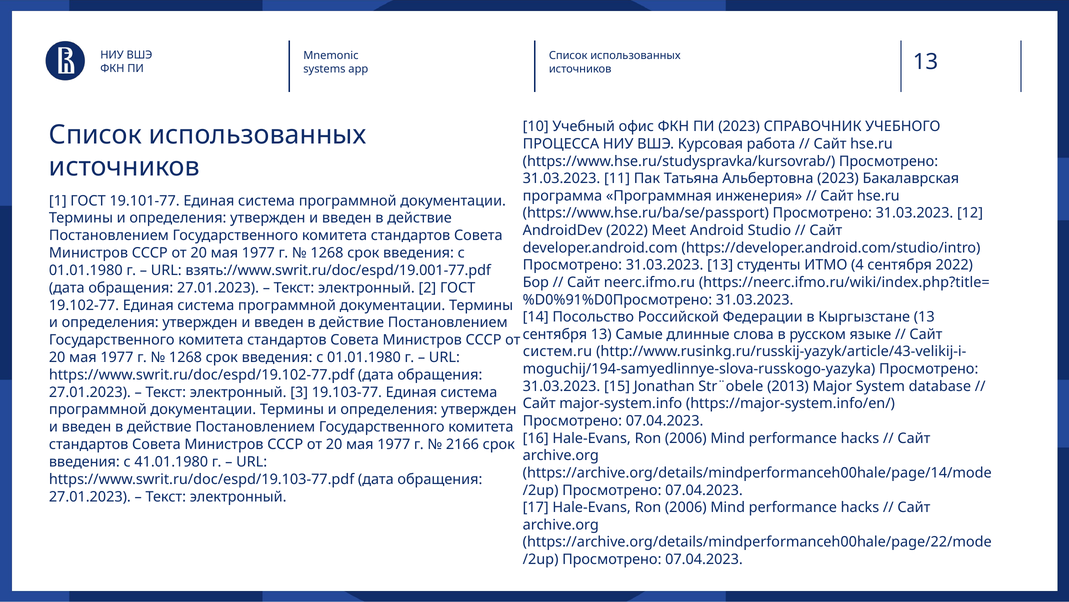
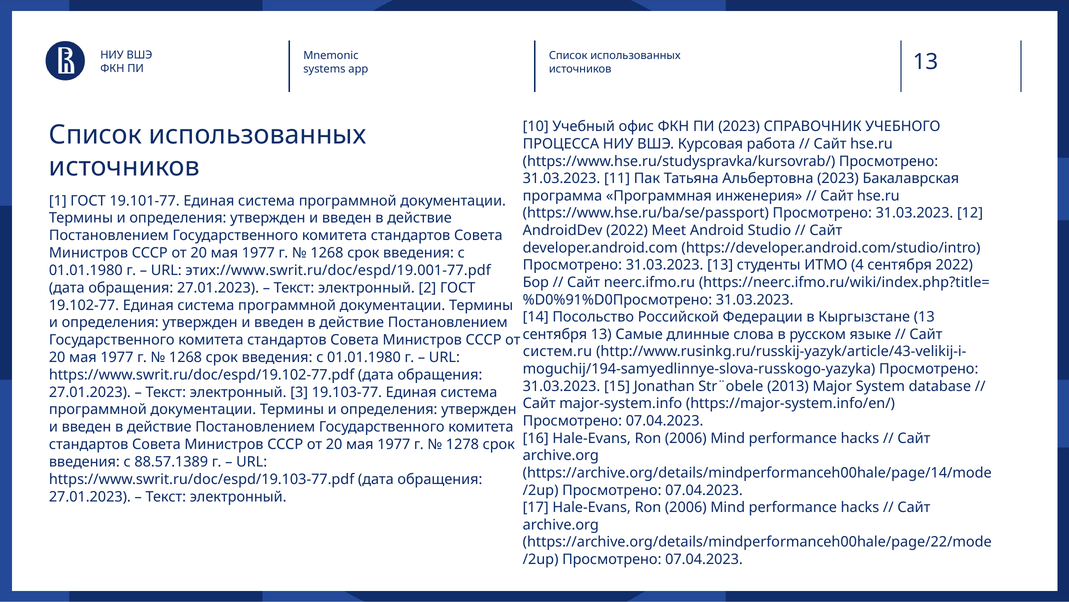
взять://www.swrit.ru/doc/espd/19.001-77.pdf: взять://www.swrit.ru/doc/espd/19.001-77.pdf -> этих://www.swrit.ru/doc/espd/19.001-77.pdf
2166: 2166 -> 1278
41.01.1980: 41.01.1980 -> 88.57.1389
